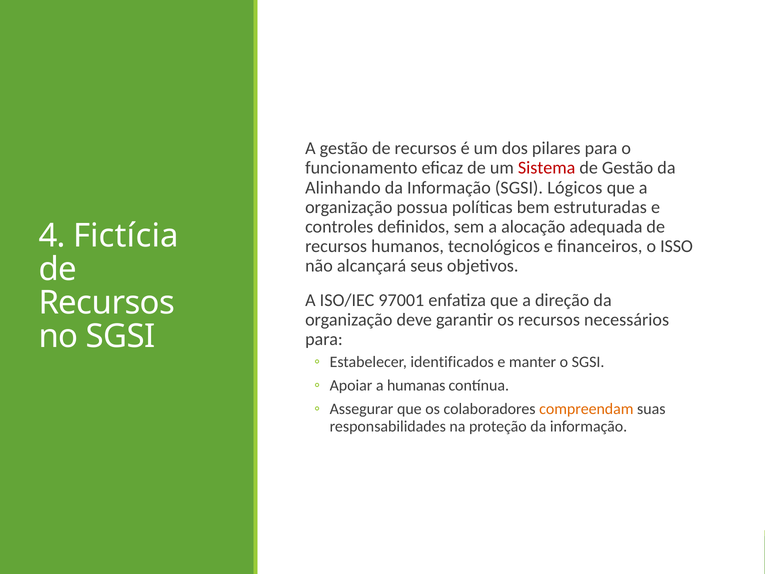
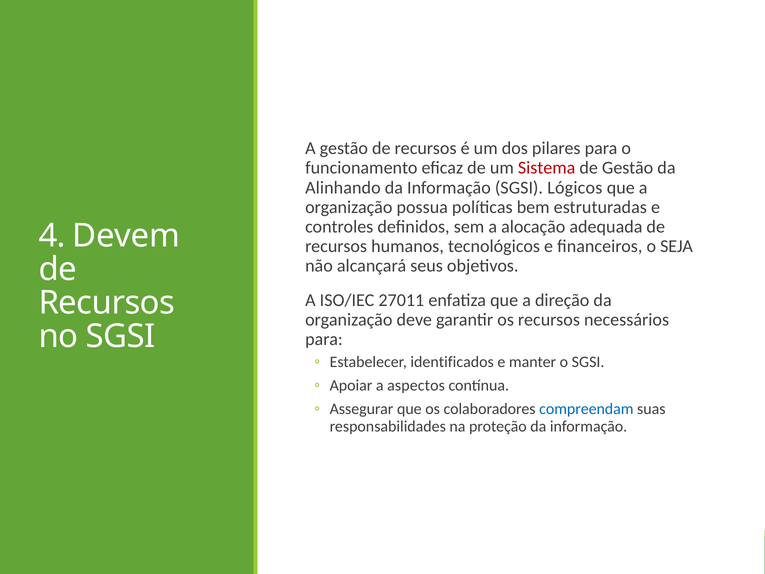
Fictícia: Fictícia -> Devem
ISSO: ISSO -> SEJA
97001: 97001 -> 27011
humanas: humanas -> aspectos
compreendam colour: orange -> blue
